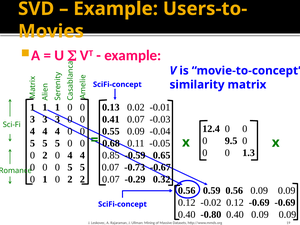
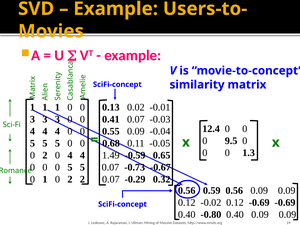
0.85: 0.85 -> 1.49
